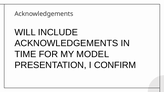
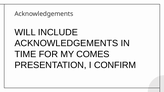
MODEL: MODEL -> COMES
